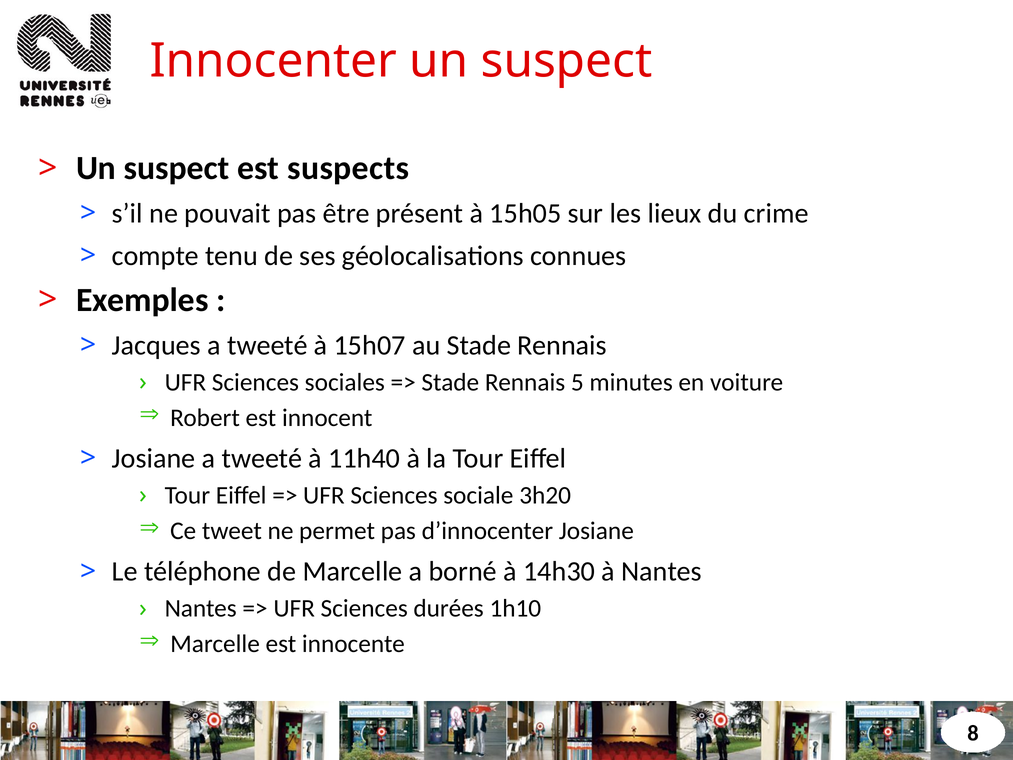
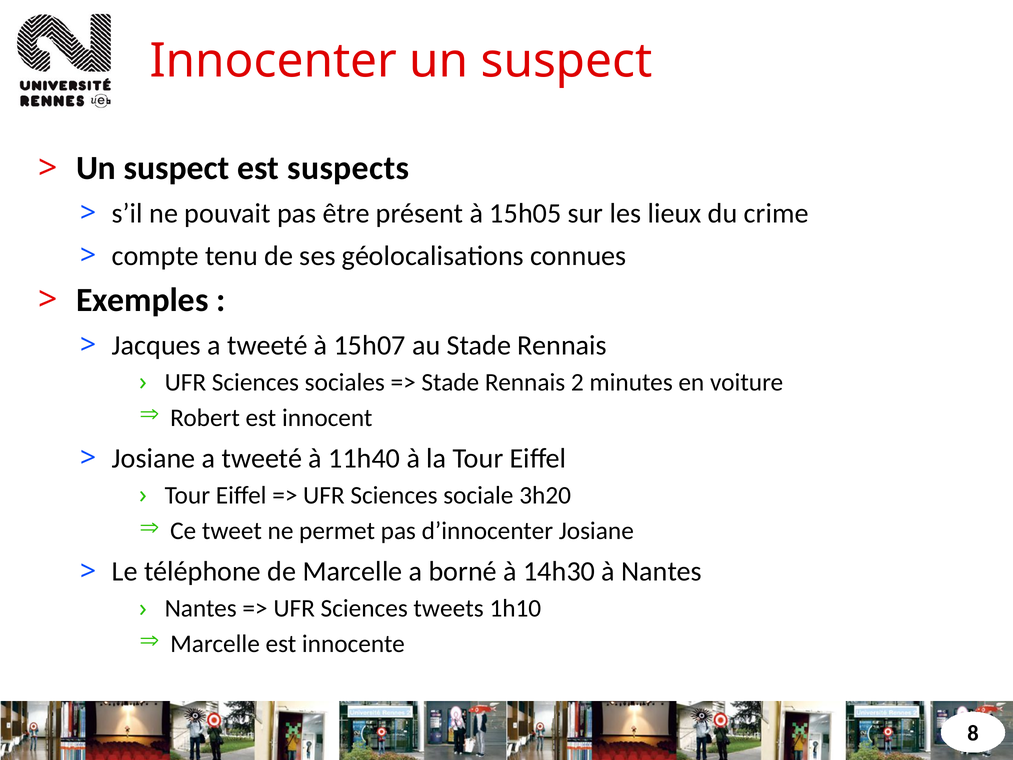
5: 5 -> 2
durées: durées -> tweets
